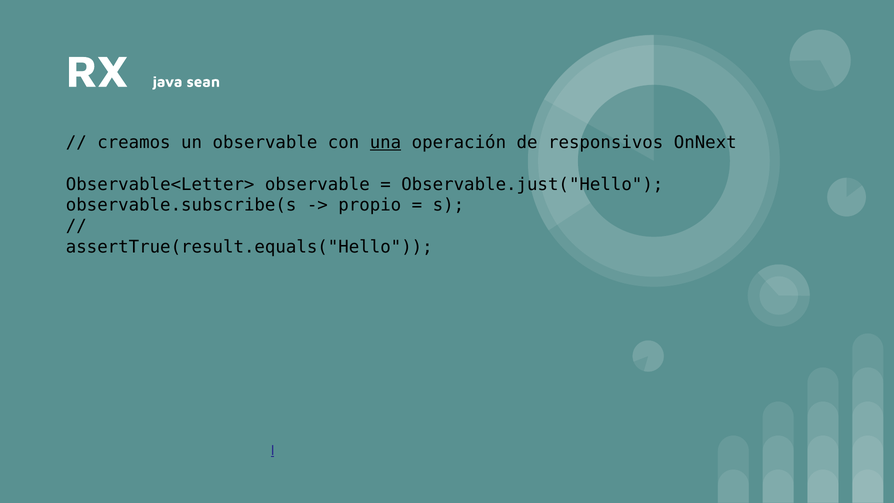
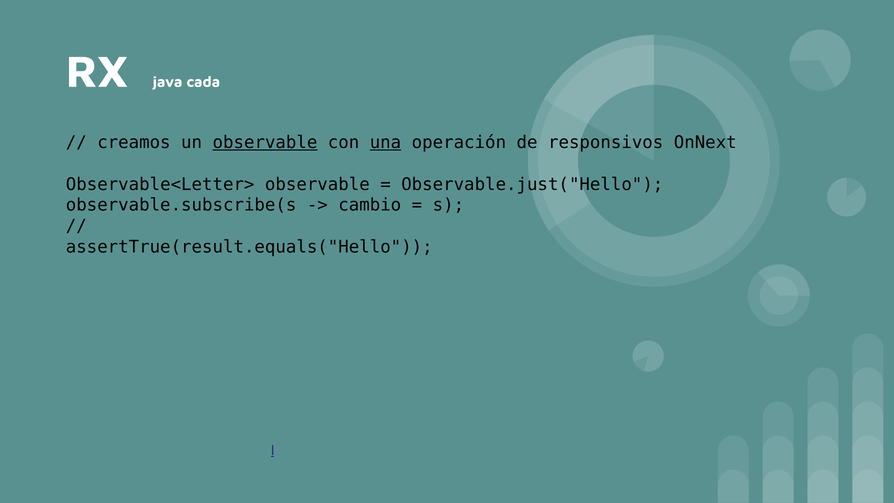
sean: sean -> cada
observable at (265, 143) underline: none -> present
propio: propio -> cambio
